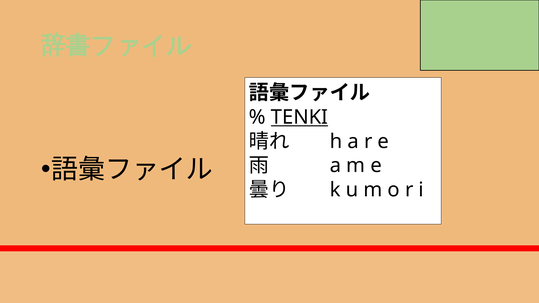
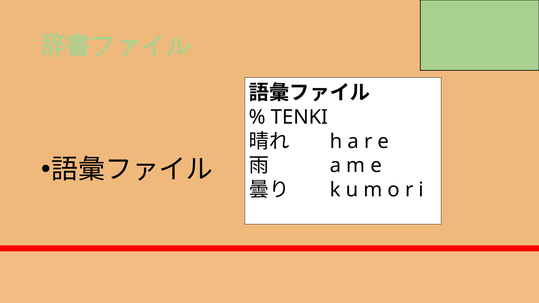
TENKI underline: present -> none
